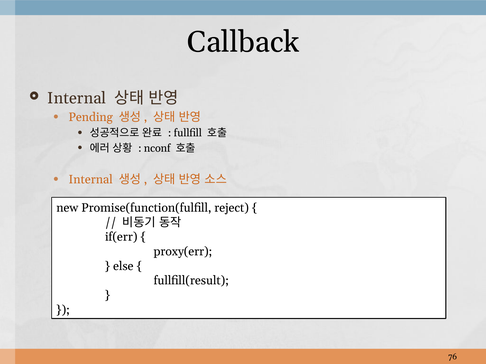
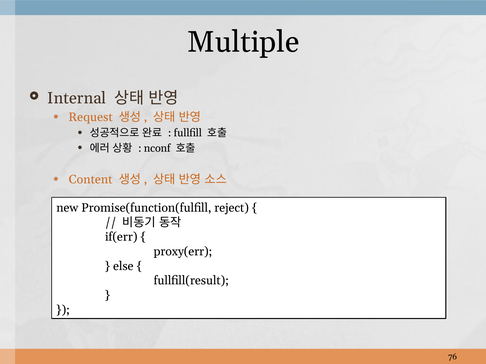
Callback: Callback -> Multiple
Pending: Pending -> Request
Internal at (91, 180): Internal -> Content
